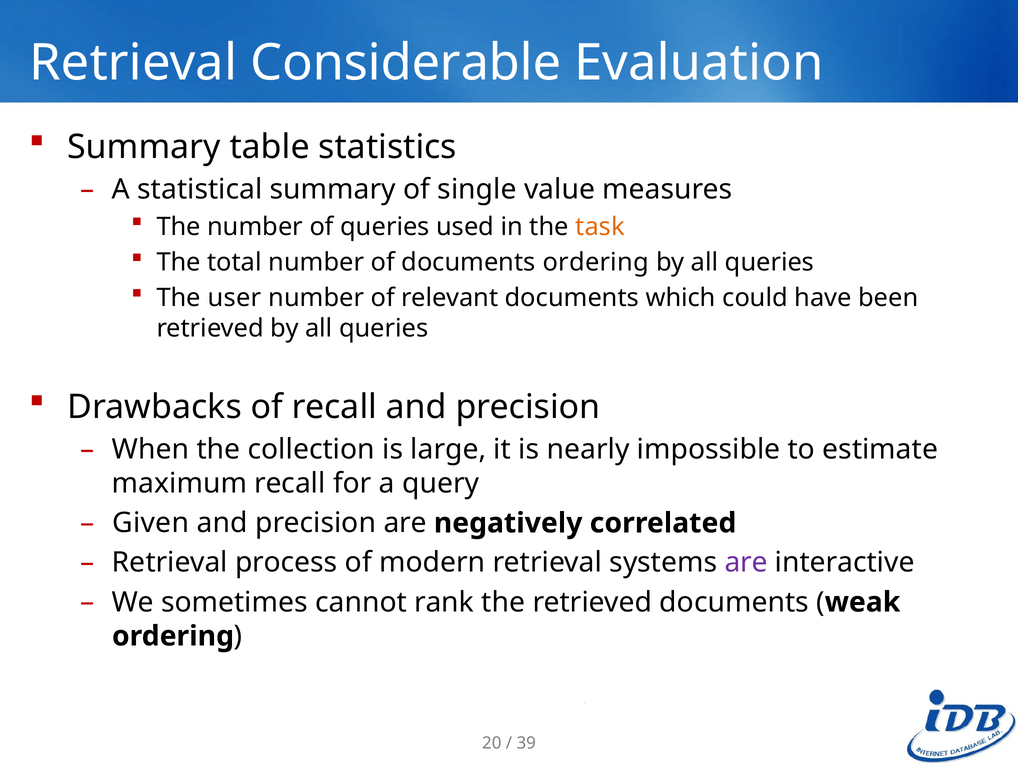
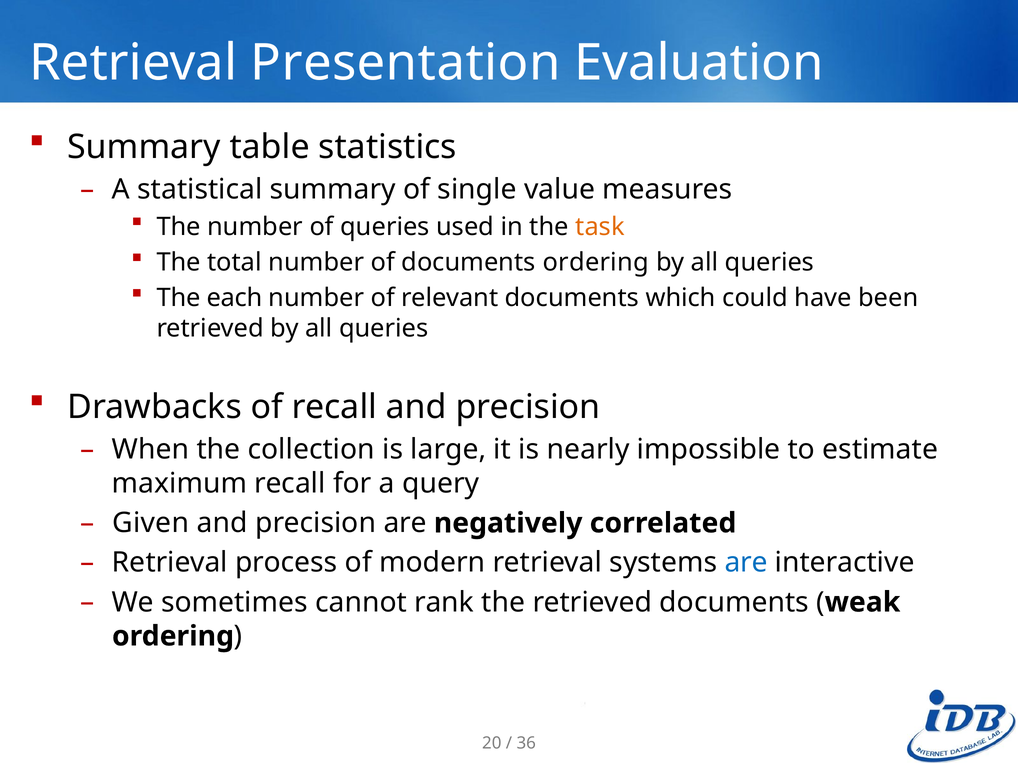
Considerable: Considerable -> Presentation
user: user -> each
are at (746, 563) colour: purple -> blue
39: 39 -> 36
